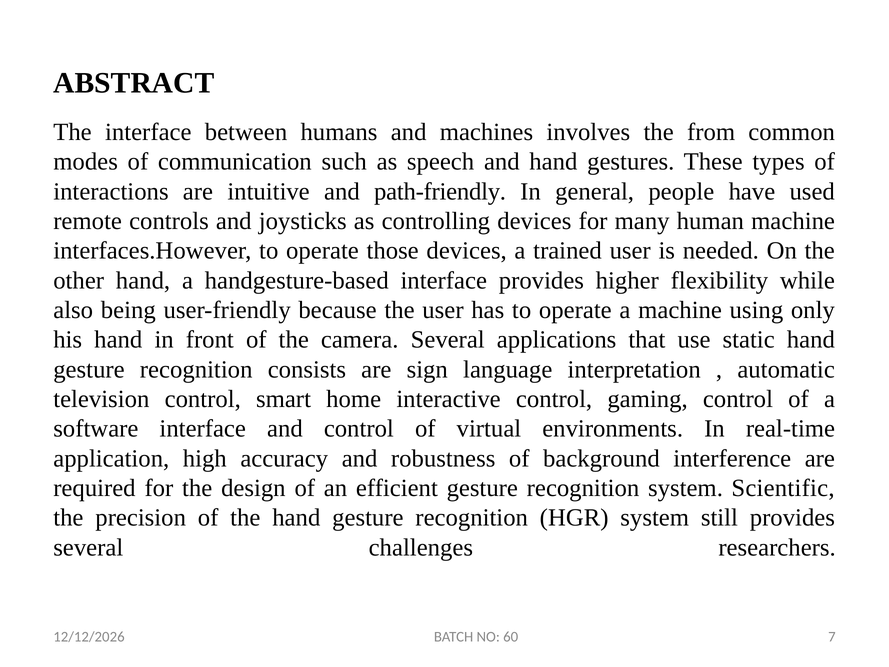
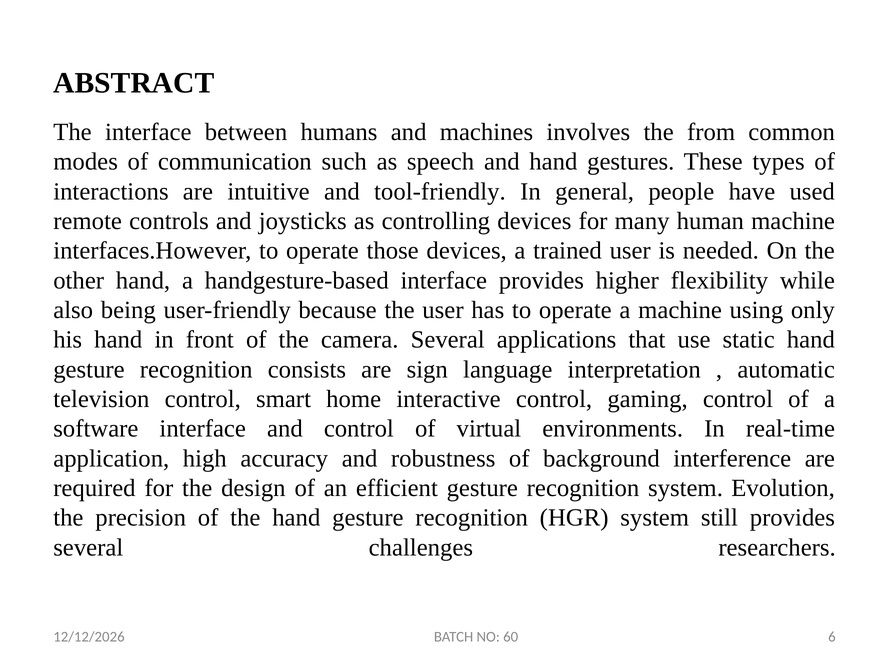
path-friendly: path-friendly -> tool-friendly
Scientific: Scientific -> Evolution
7: 7 -> 6
